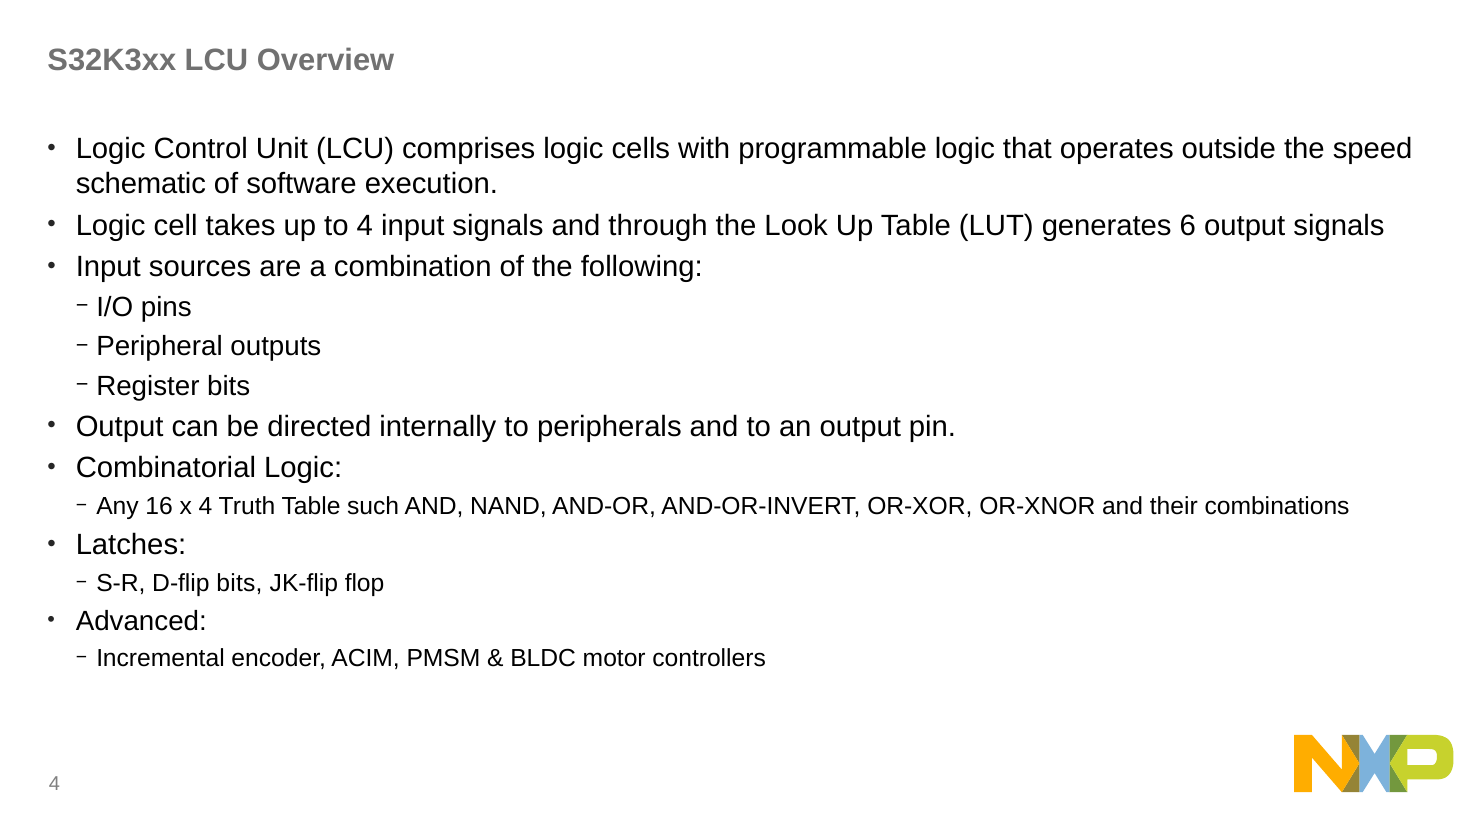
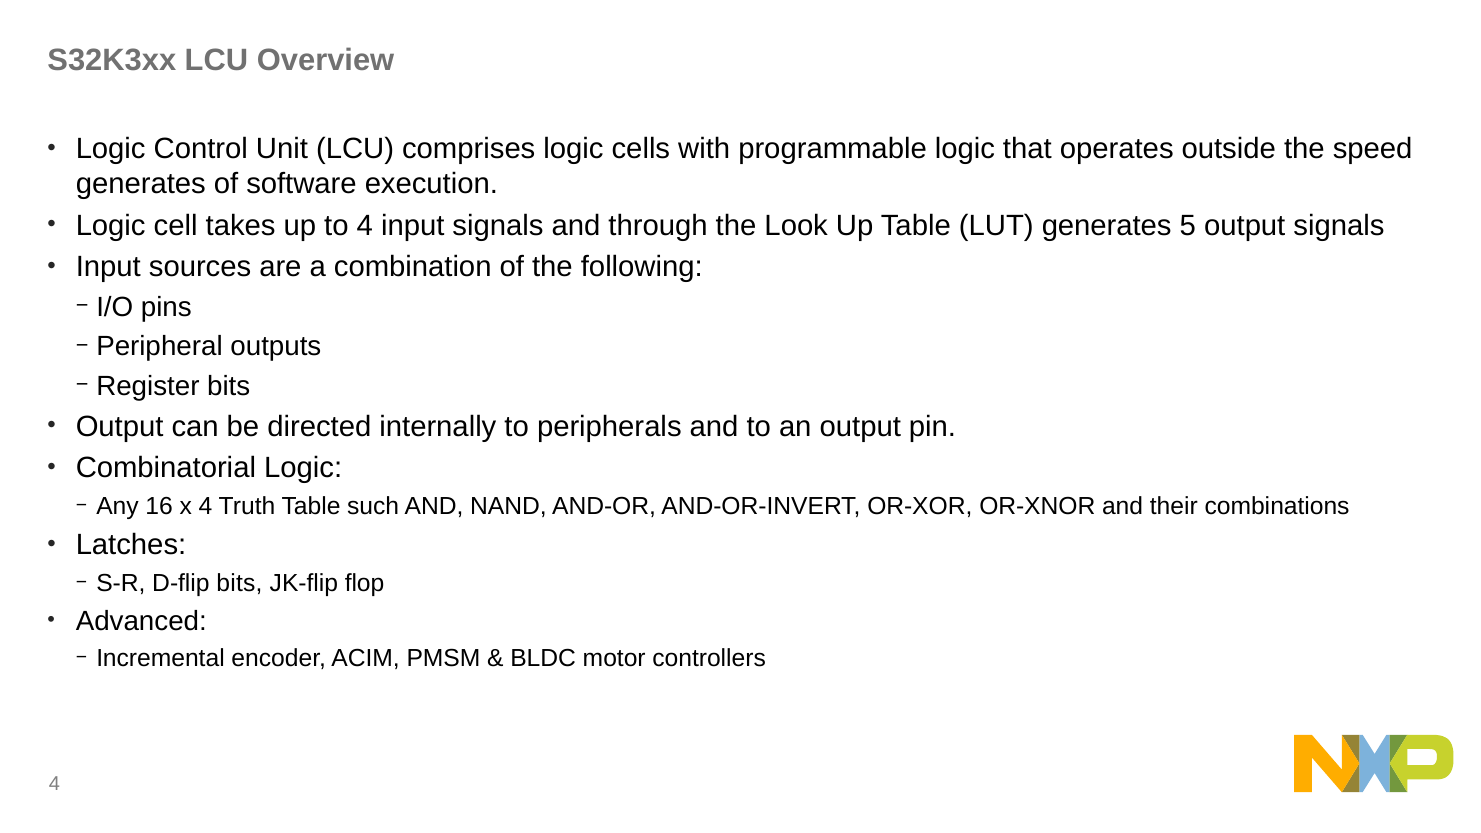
schematic at (141, 184): schematic -> generates
6: 6 -> 5
